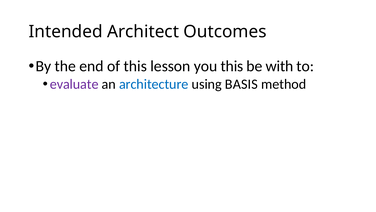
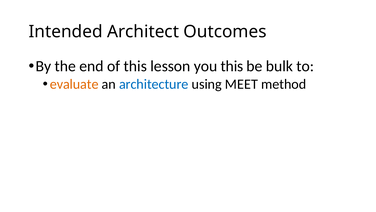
with: with -> bulk
evaluate colour: purple -> orange
BASIS: BASIS -> MEET
